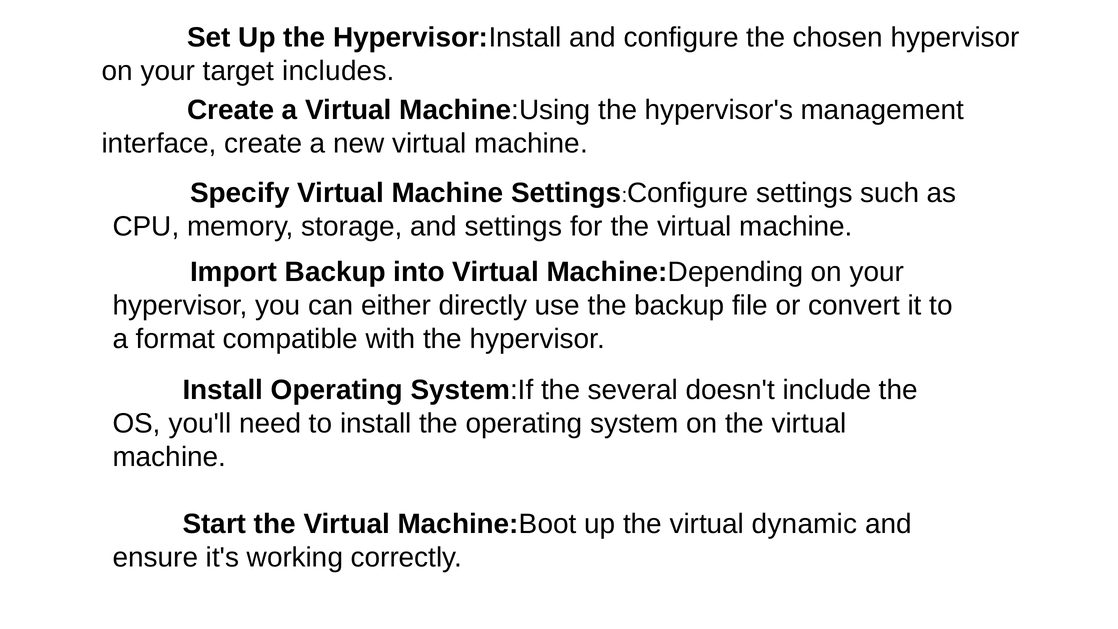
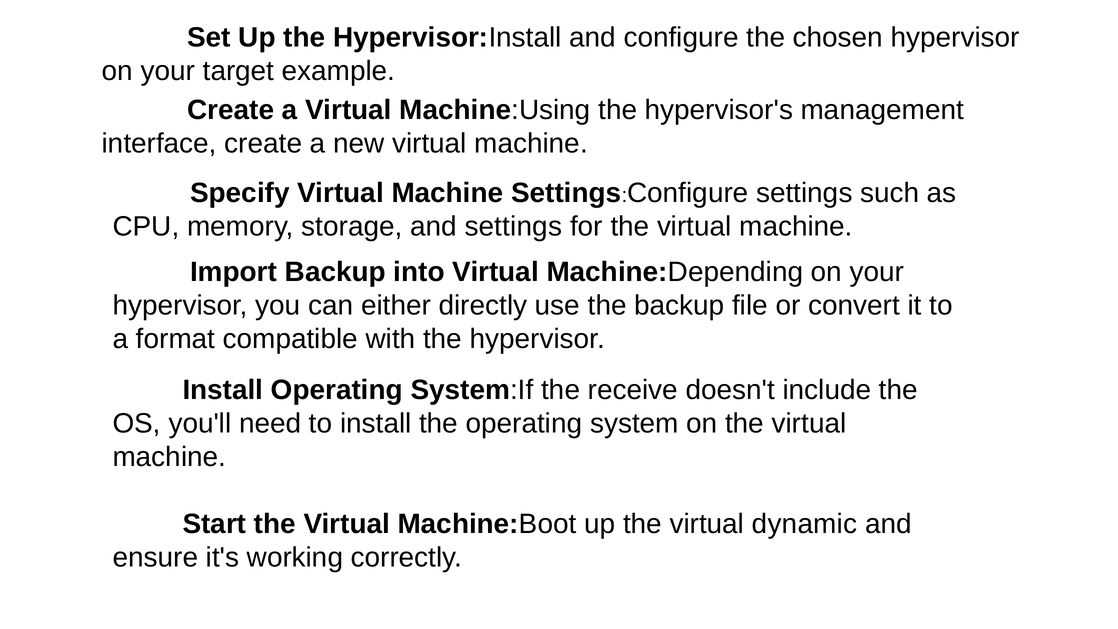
includes: includes -> example
several: several -> receive
